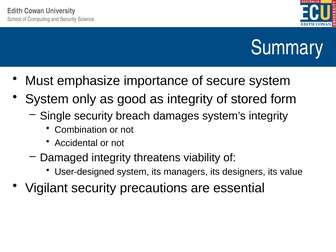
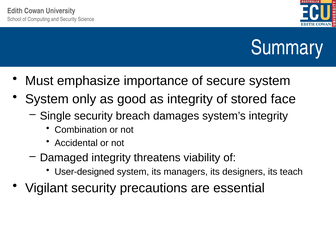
form: form -> face
value: value -> teach
